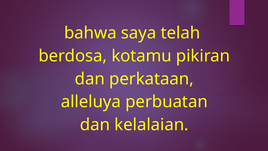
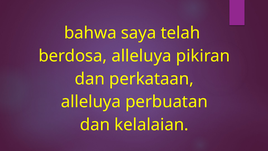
berdosa kotamu: kotamu -> alleluya
